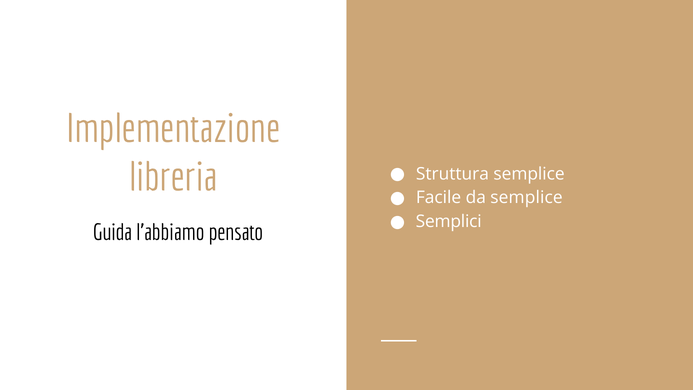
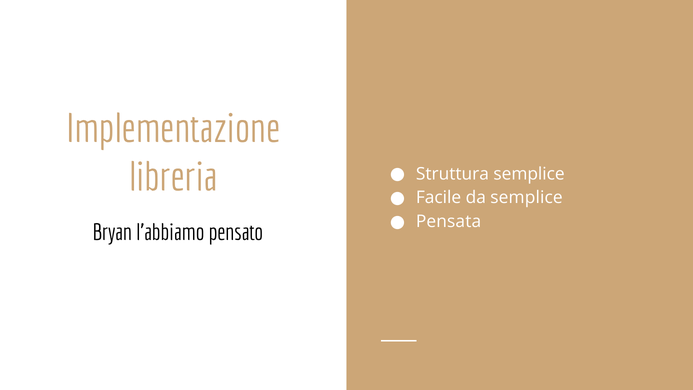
Semplici: Semplici -> Pensata
Guida: Guida -> Bryan
